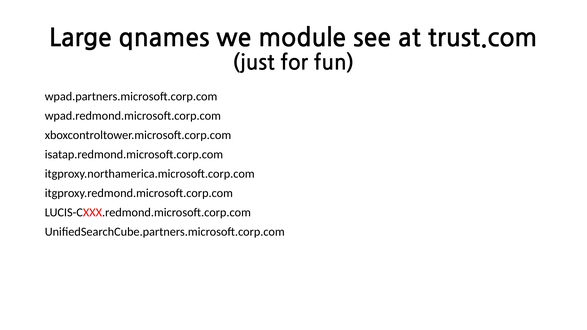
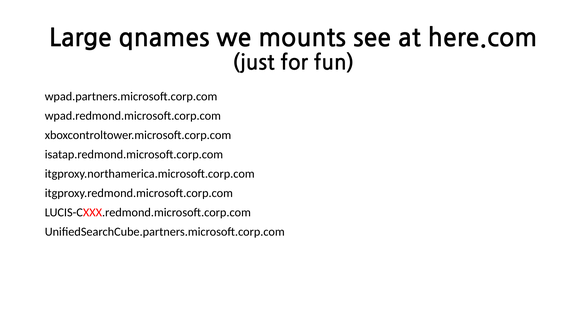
module: module -> mounts
trust.com: trust.com -> here.com
